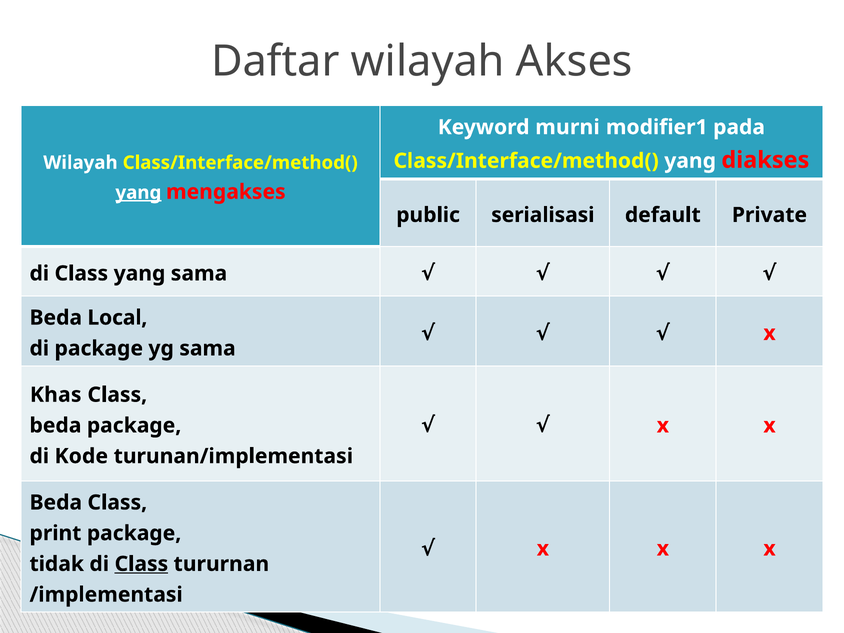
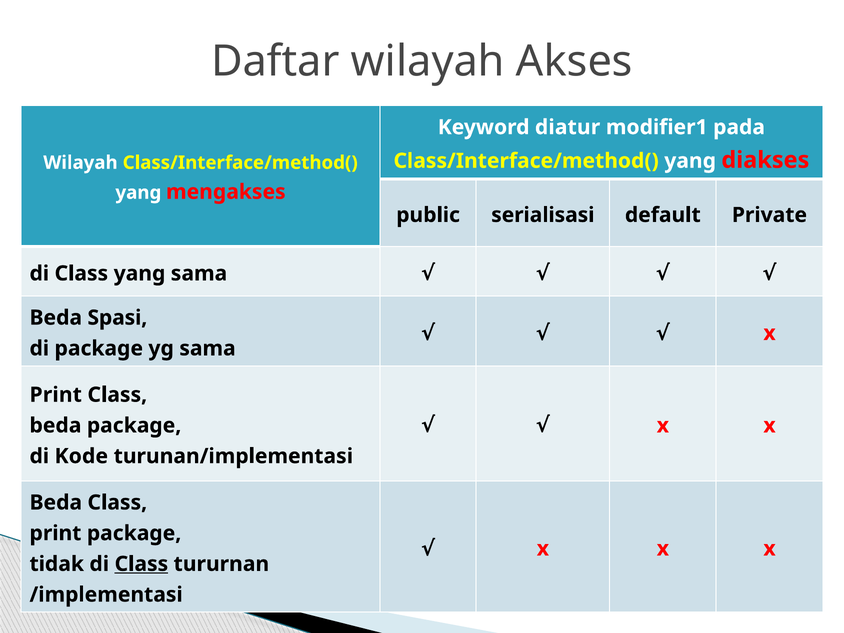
murni: murni -> diatur
yang at (138, 193) underline: present -> none
Local: Local -> Spasi
Khas at (56, 395): Khas -> Print
